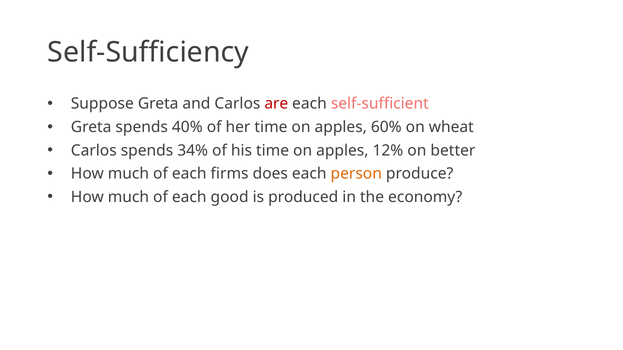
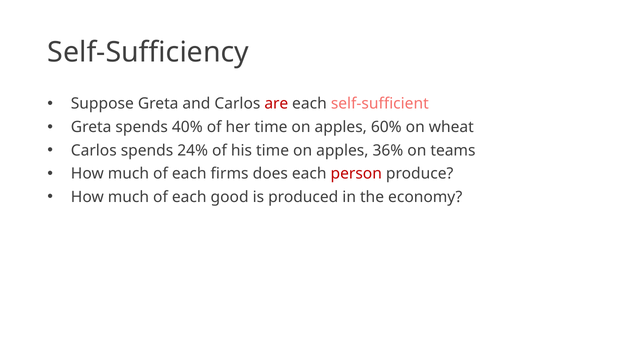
34%: 34% -> 24%
12%: 12% -> 36%
better: better -> teams
person colour: orange -> red
